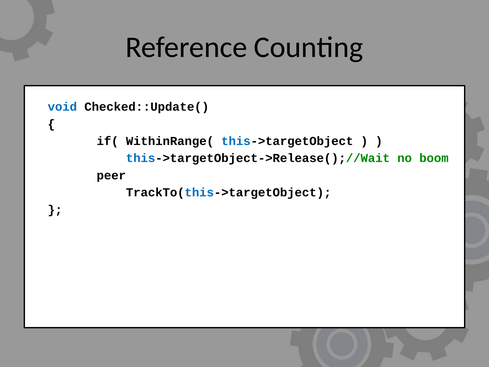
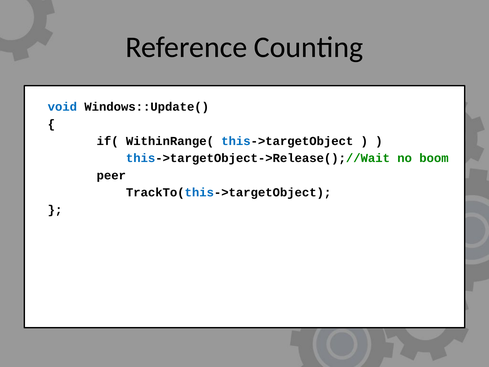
Checked::Update(: Checked::Update( -> Windows::Update(
